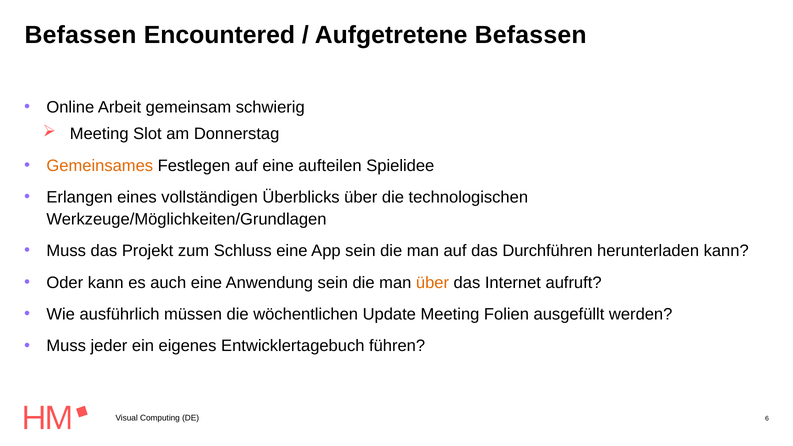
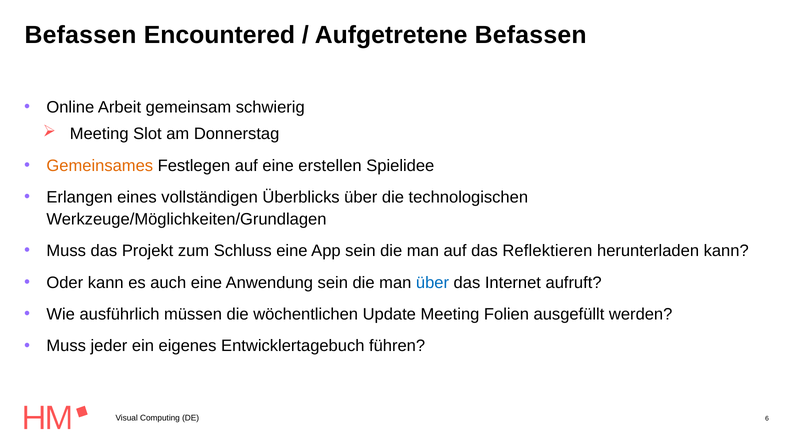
aufteilen: aufteilen -> erstellen
Durchführen: Durchführen -> Reflektieren
über at (433, 283) colour: orange -> blue
